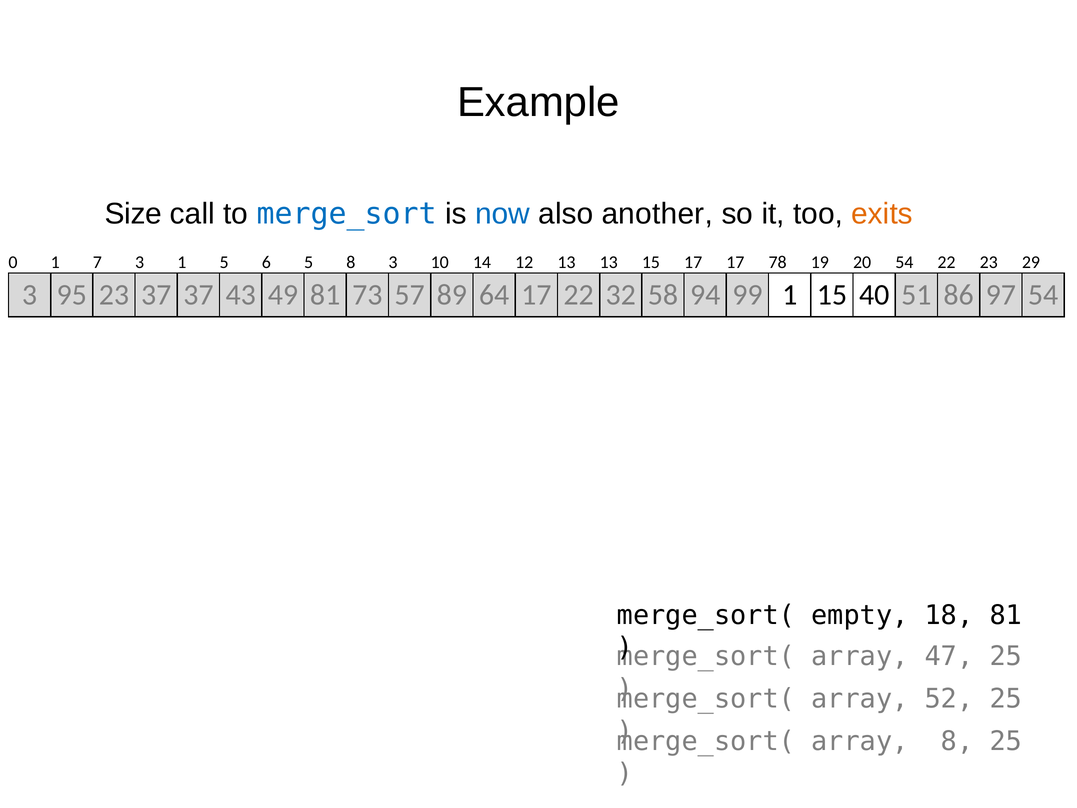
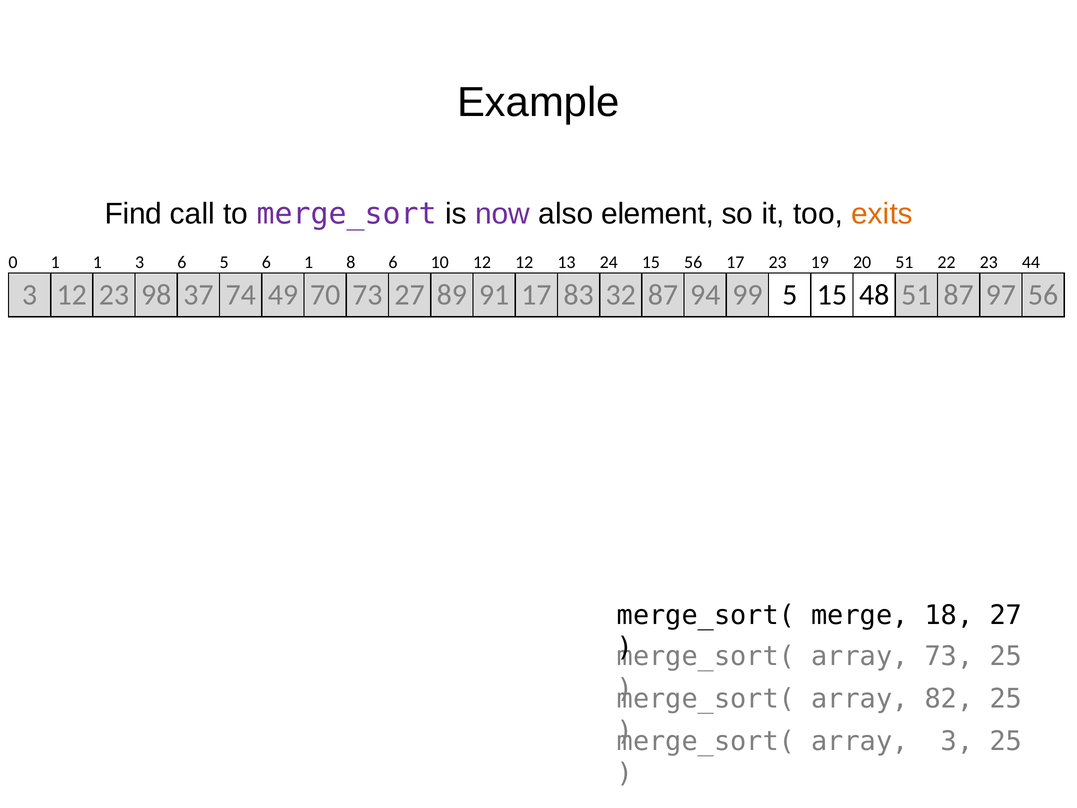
Size: Size -> Find
merge_sort colour: blue -> purple
now colour: blue -> purple
another: another -> element
1 7: 7 -> 1
3 1: 1 -> 6
6 5: 5 -> 1
8 3: 3 -> 6
10 14: 14 -> 12
13 13: 13 -> 24
15 17: 17 -> 56
17 78: 78 -> 23
20 54: 54 -> 51
29: 29 -> 44
3 95: 95 -> 12
23 37: 37 -> 98
43: 43 -> 74
49 81: 81 -> 70
73 57: 57 -> 27
64: 64 -> 91
17 22: 22 -> 83
32 58: 58 -> 87
99 1: 1 -> 5
40: 40 -> 48
51 86: 86 -> 87
97 54: 54 -> 56
empty: empty -> merge
18 81: 81 -> 27
array 47: 47 -> 73
52: 52 -> 82
array 8: 8 -> 3
